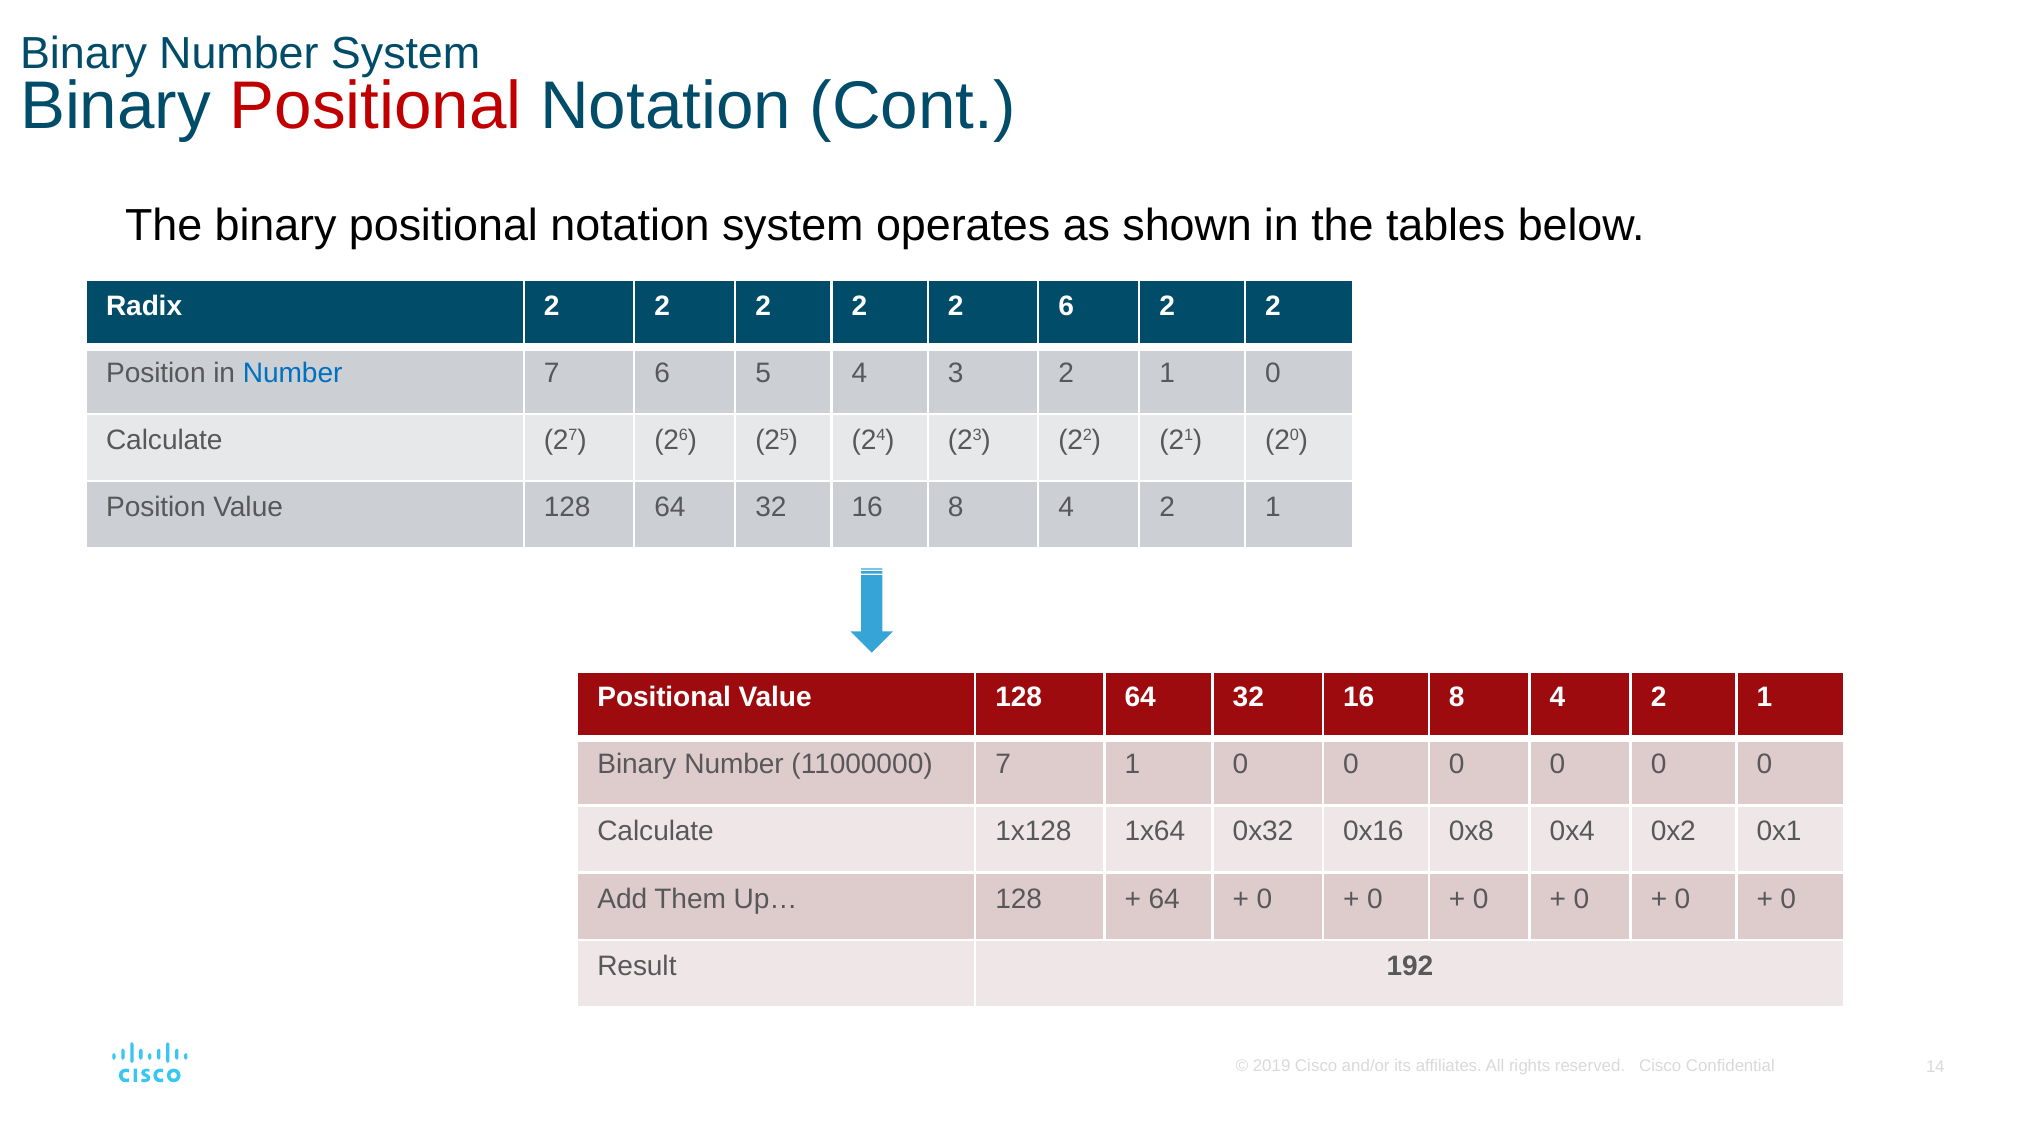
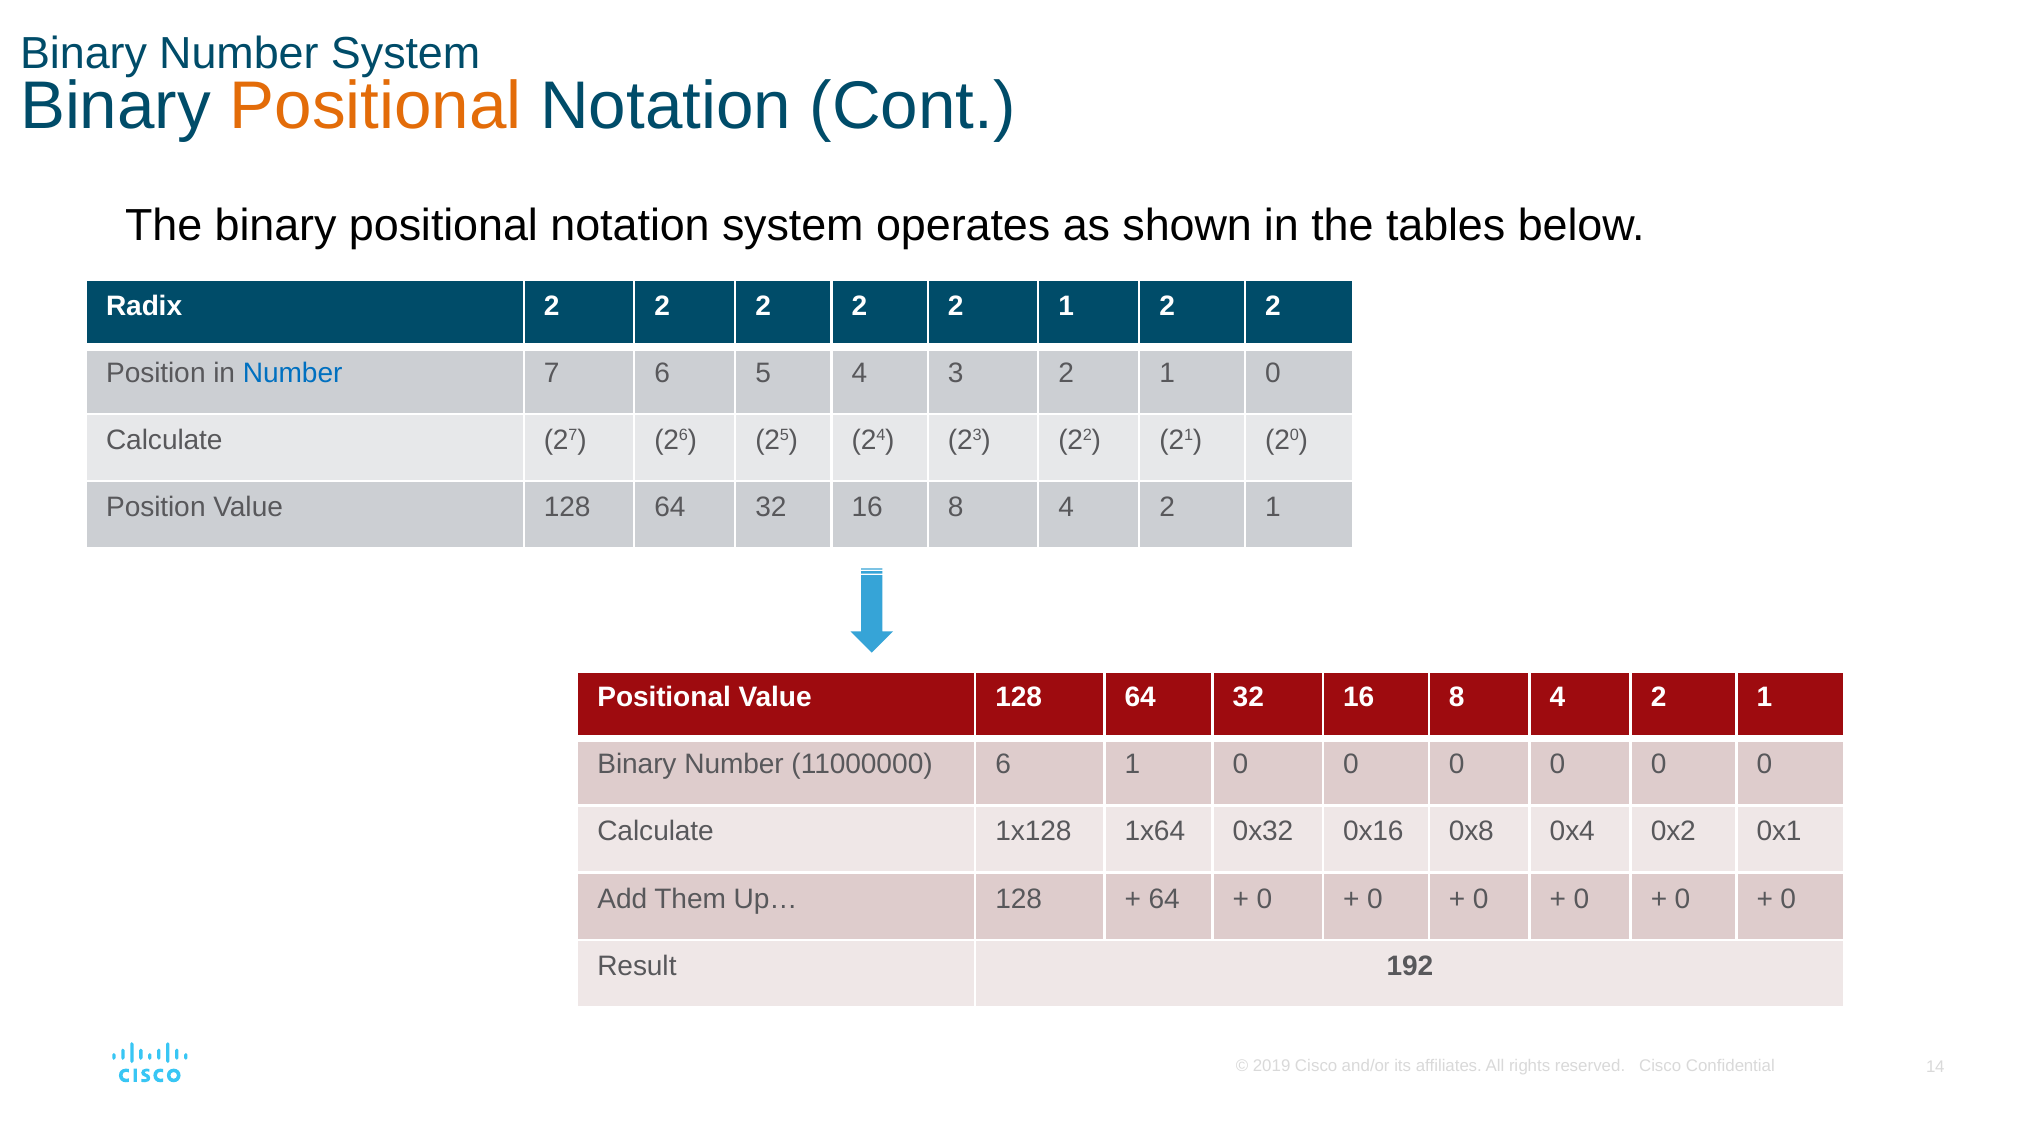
Positional at (376, 107) colour: red -> orange
2 2 6: 6 -> 1
11000000 7: 7 -> 6
